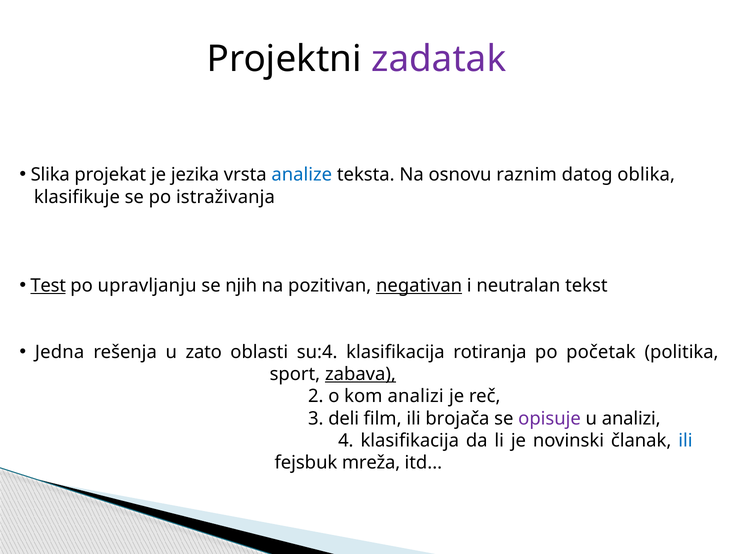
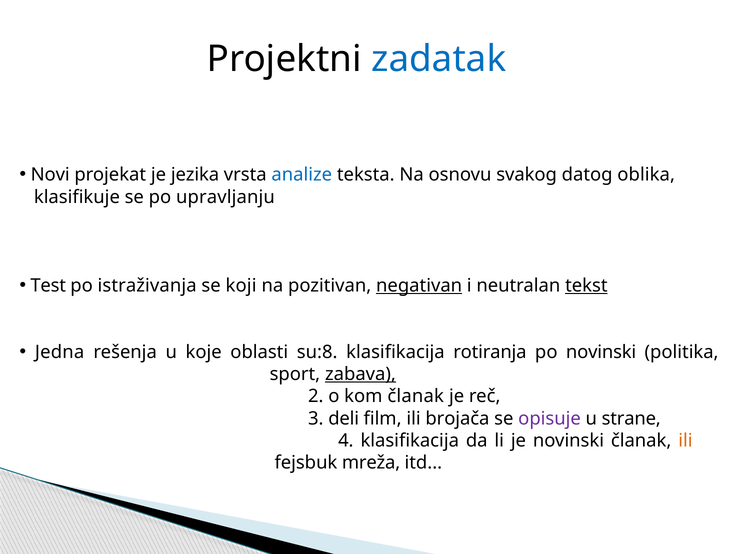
zadatak colour: purple -> blue
Slika: Slika -> Novi
raznim: raznim -> svakog
istraživanja: istraživanja -> upravljanju
Test underline: present -> none
upravljanju: upravljanju -> istraživanja
njih: njih -> koji
tekst underline: none -> present
zato: zato -> koje
su:4: su:4 -> su:8
po početak: početak -> novinski
kom analizi: analizi -> članak
u analizi: analizi -> strane
ili at (685, 440) colour: blue -> orange
